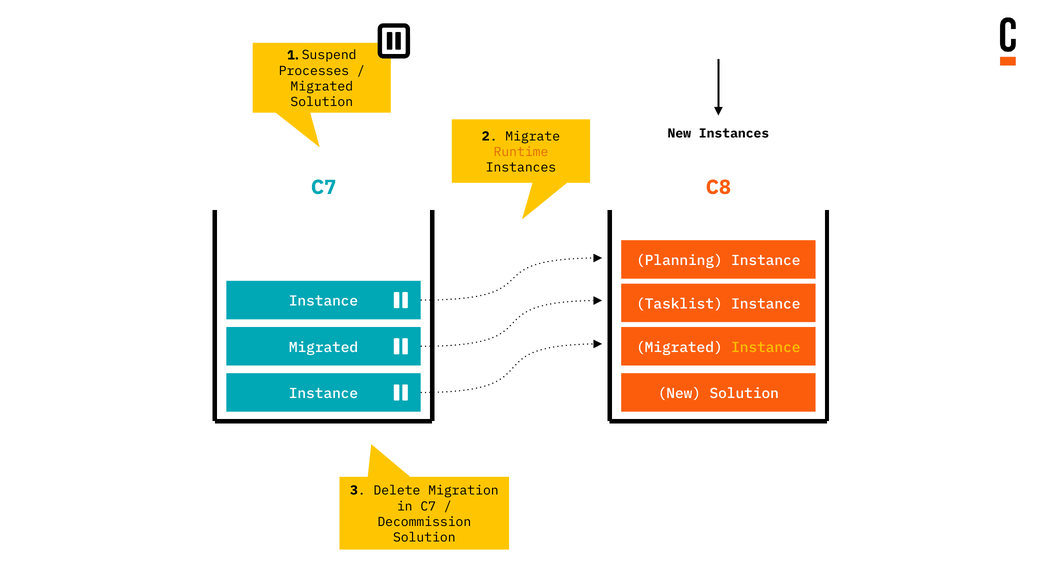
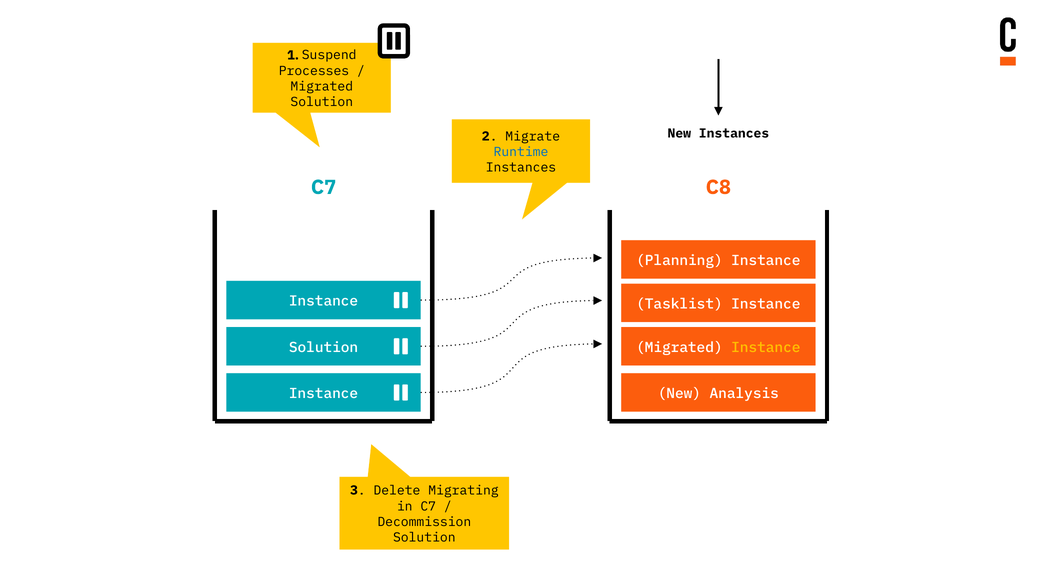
Runtime colour: orange -> blue
Migrated at (324, 347): Migrated -> Solution
New Solution: Solution -> Analysis
Migration: Migration -> Migrating
